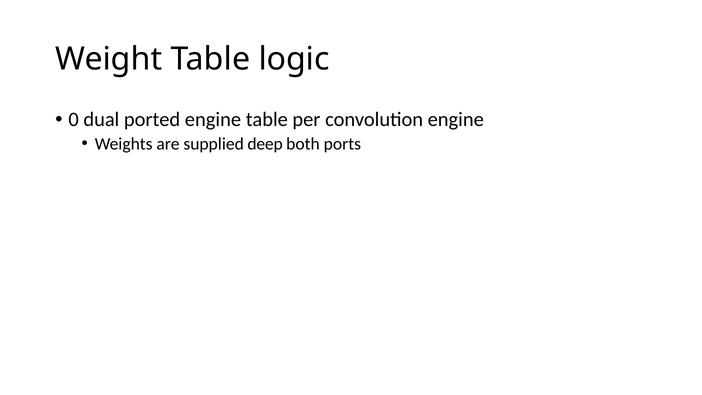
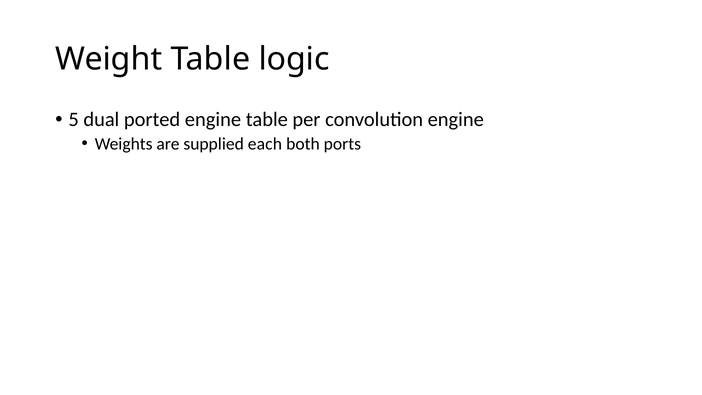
0: 0 -> 5
deep: deep -> each
